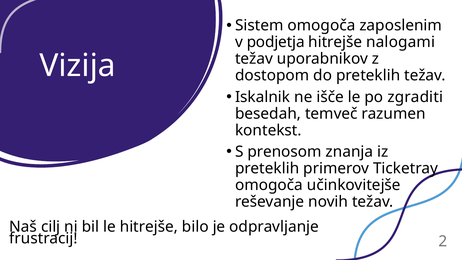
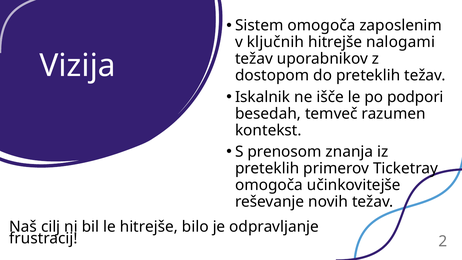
podjetja: podjetja -> ključnih
zgraditi: zgraditi -> podpori
